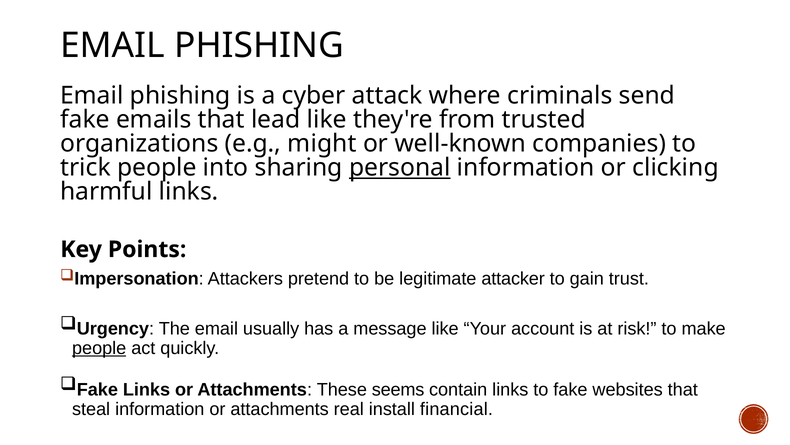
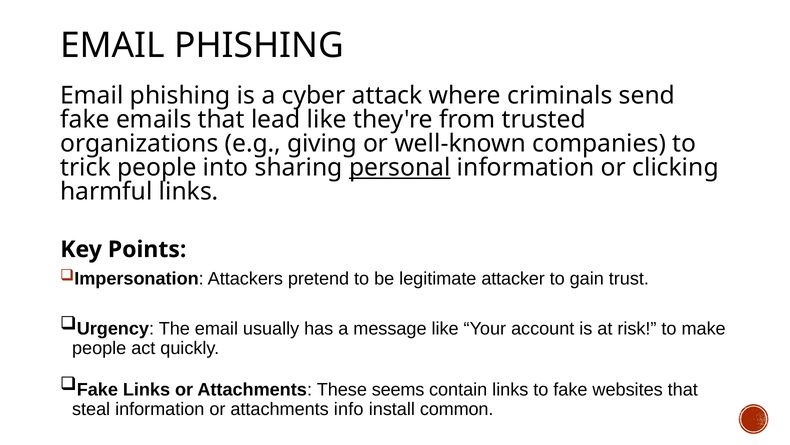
might: might -> giving
people at (99, 348) underline: present -> none
real: real -> info
financial: financial -> common
